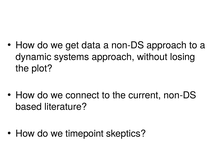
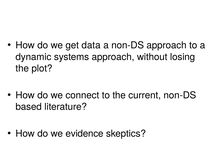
timepoint: timepoint -> evidence
